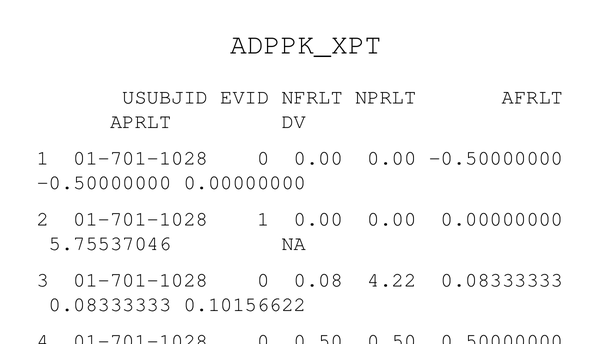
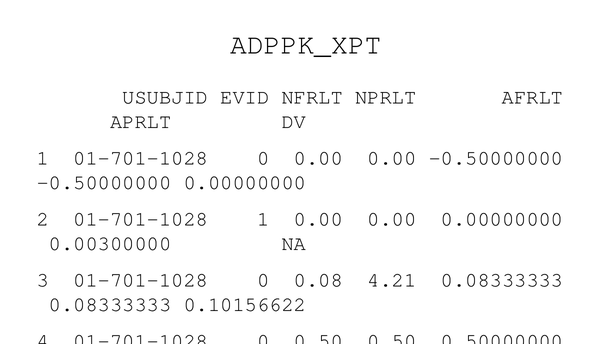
5.75537046: 5.75537046 -> 0.00300000
4.22: 4.22 -> 4.21
